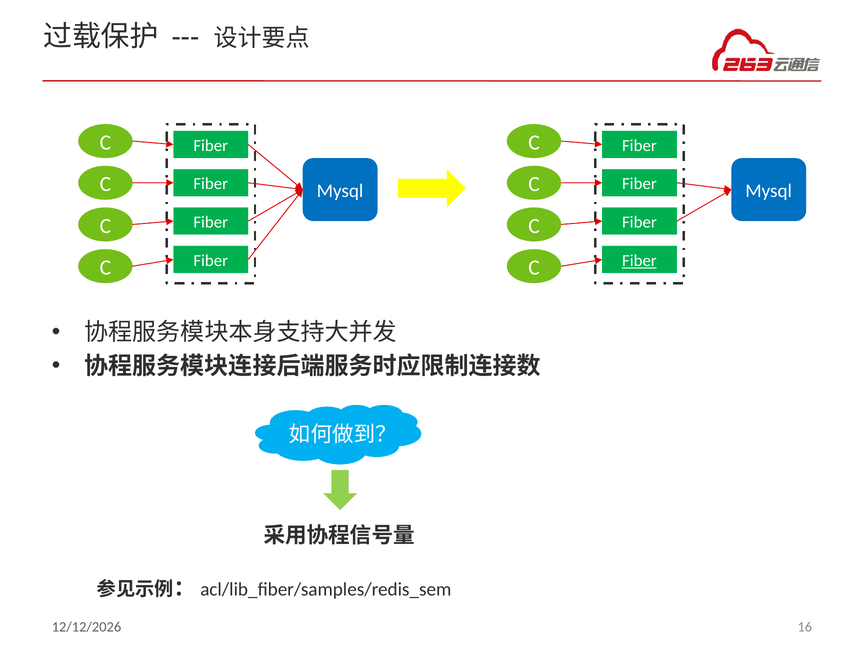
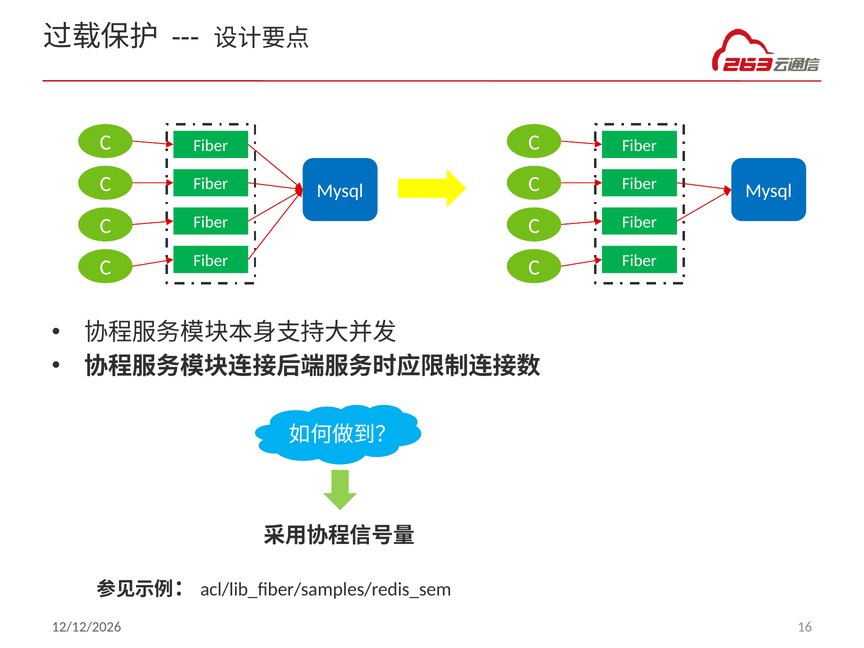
Fiber at (639, 261) underline: present -> none
